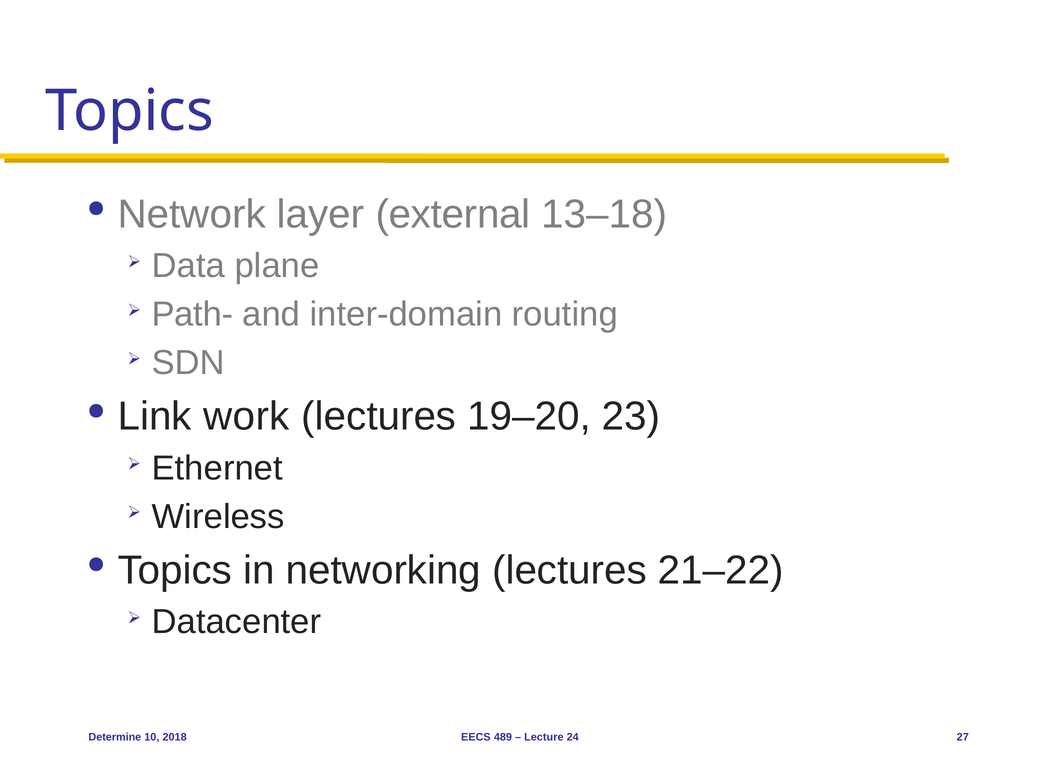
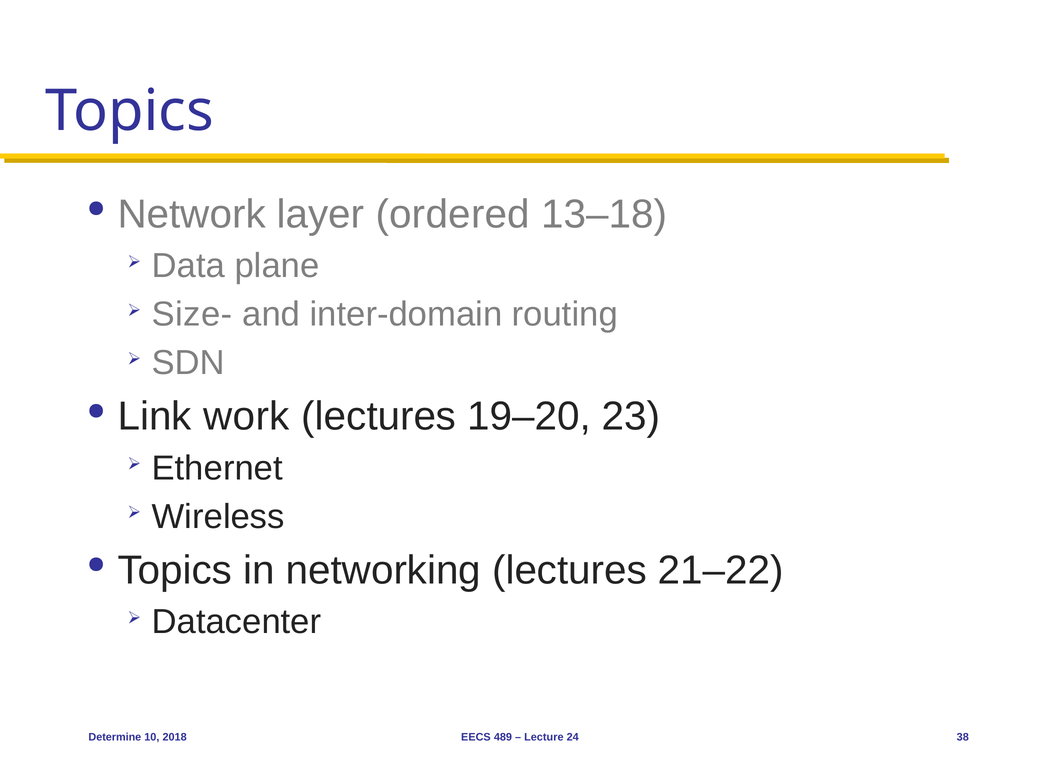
external: external -> ordered
Path-: Path- -> Size-
27: 27 -> 38
